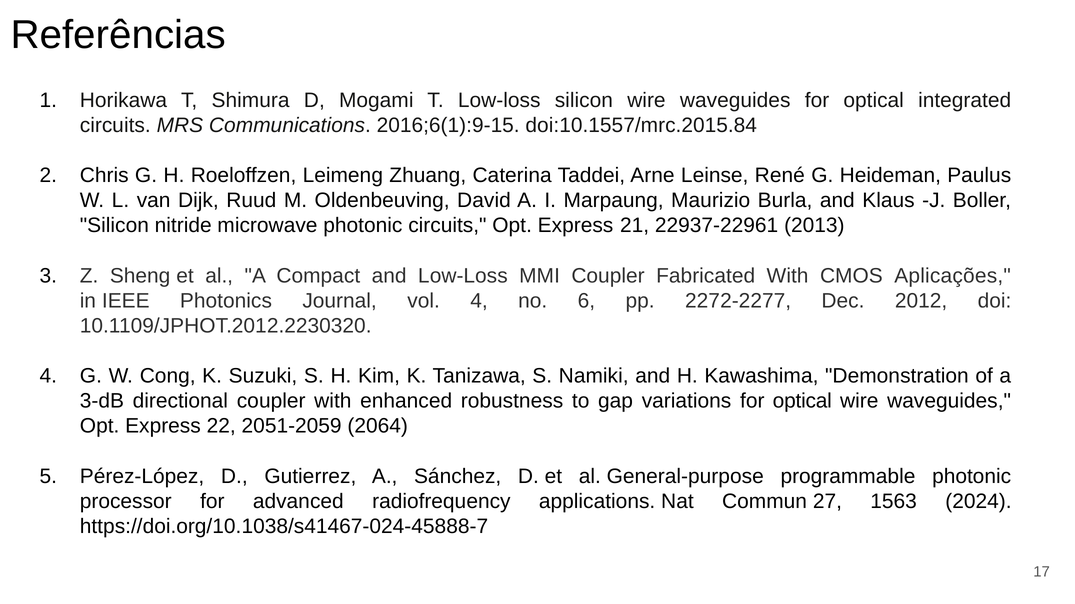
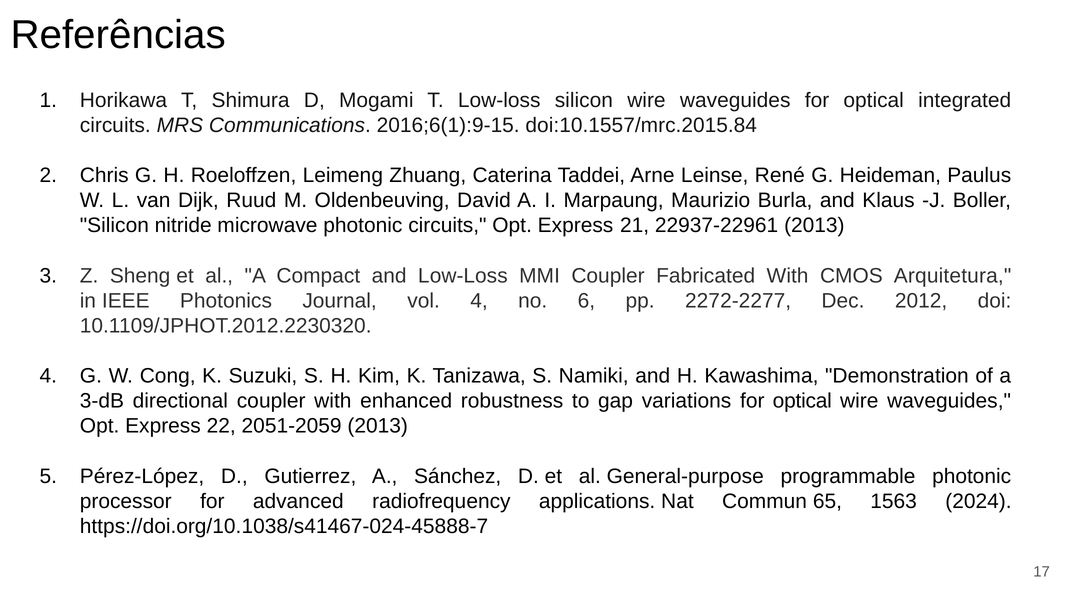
Aplicações: Aplicações -> Arquitetura
2051-2059 2064: 2064 -> 2013
27: 27 -> 65
